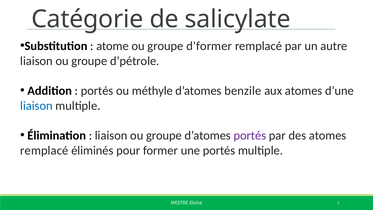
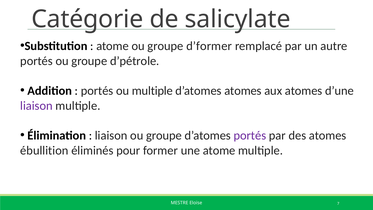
liaison at (36, 61): liaison -> portés
ou méthyle: méthyle -> multiple
d’atomes benzile: benzile -> atomes
liaison at (36, 106) colour: blue -> purple
remplacé at (44, 150): remplacé -> ébullition
une portés: portés -> atome
